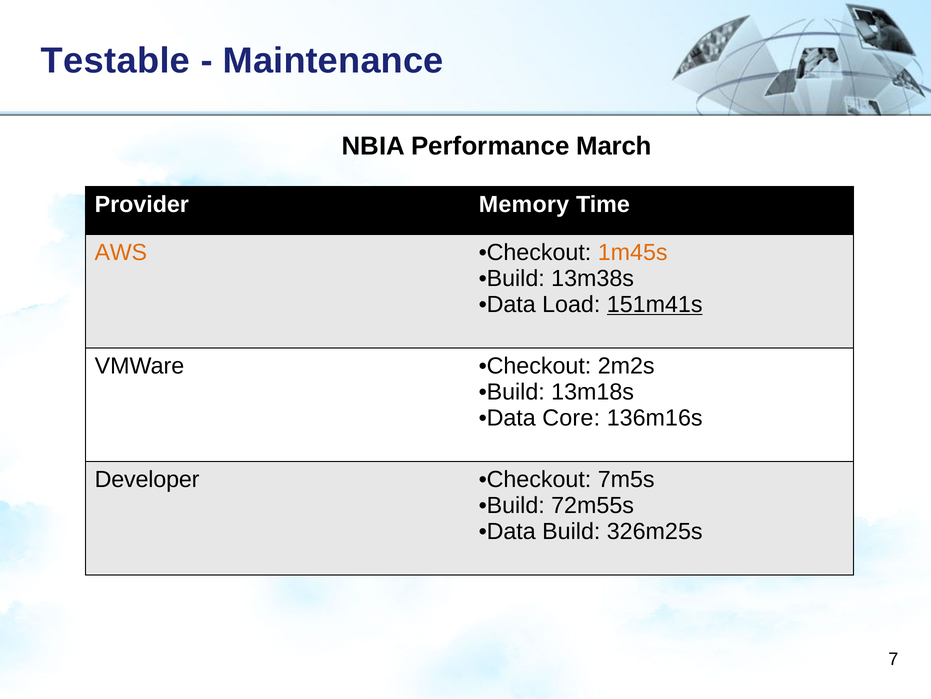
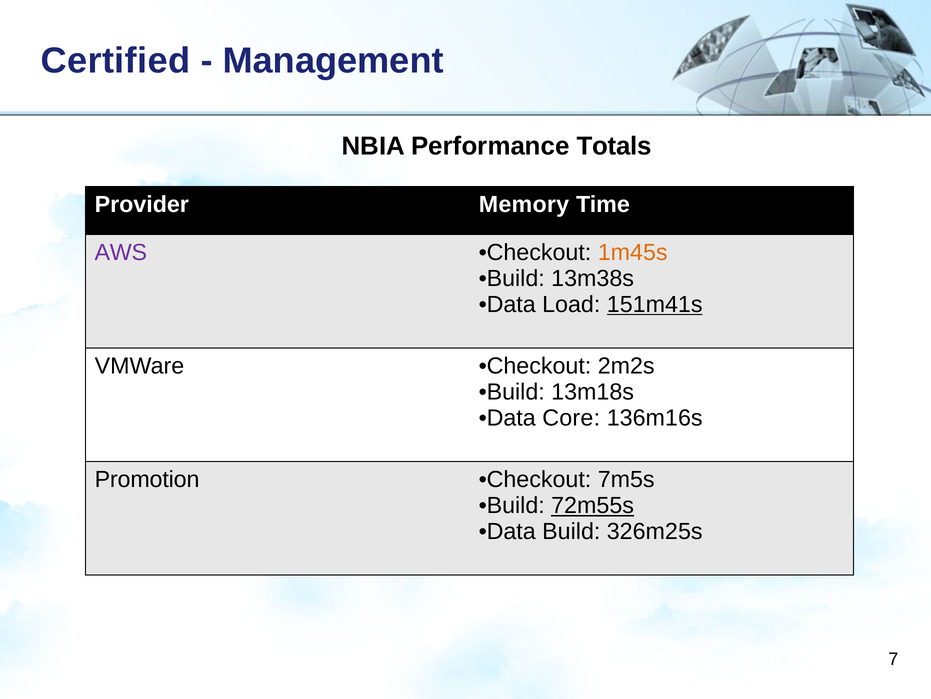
Testable: Testable -> Certified
Maintenance: Maintenance -> Management
March: March -> Totals
AWS colour: orange -> purple
Developer: Developer -> Promotion
72m55s underline: none -> present
